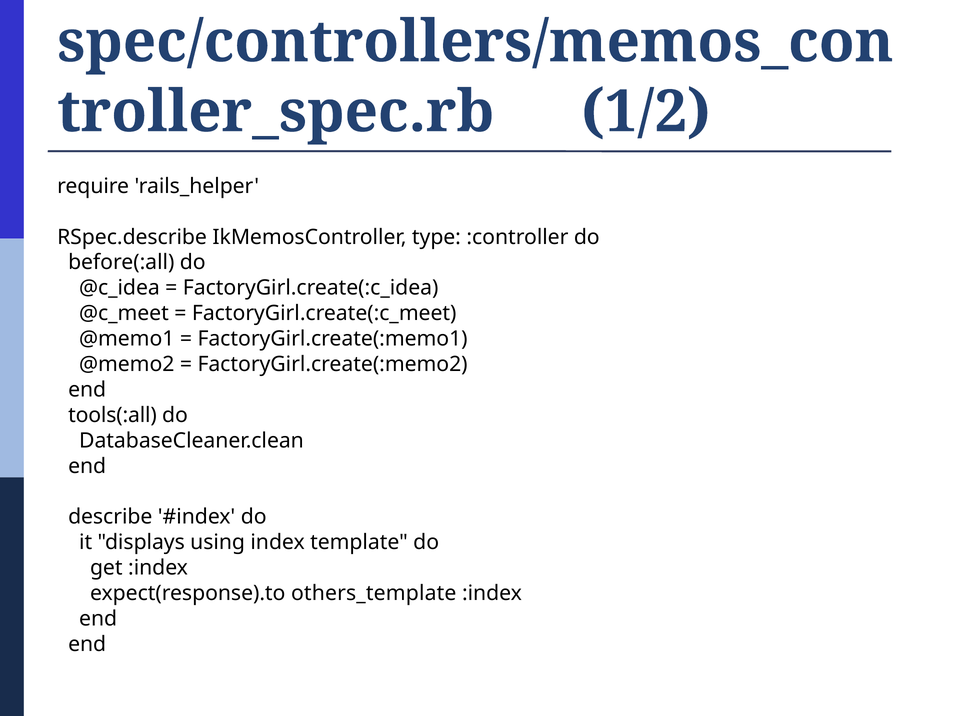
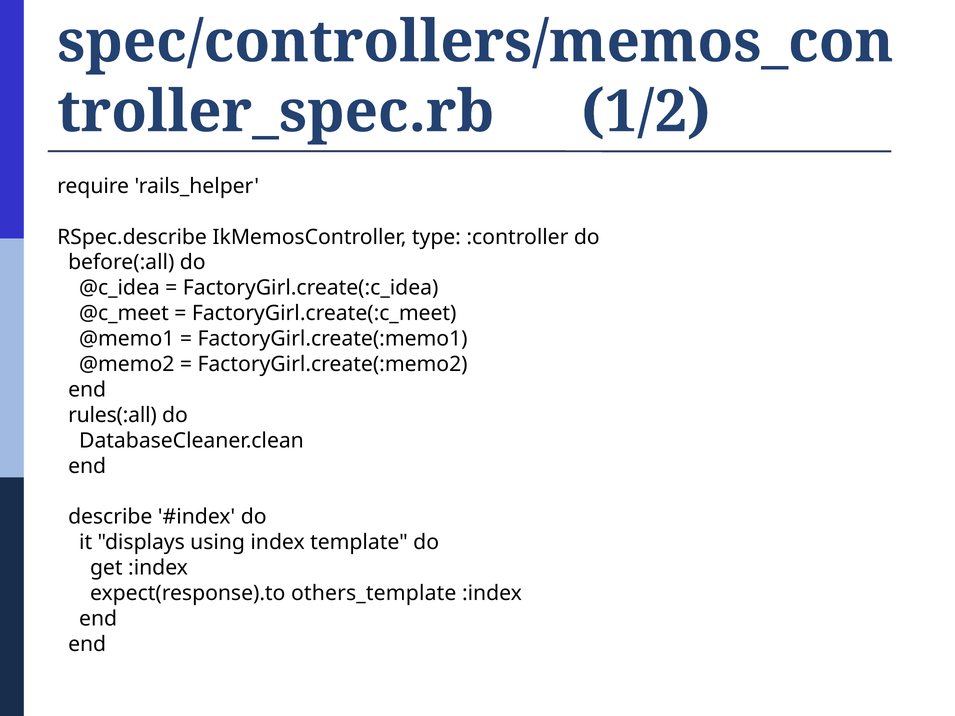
tools(:all: tools(:all -> rules(:all
